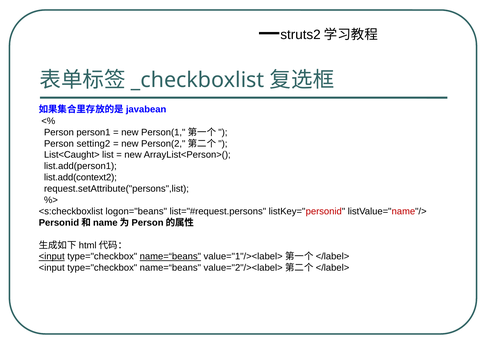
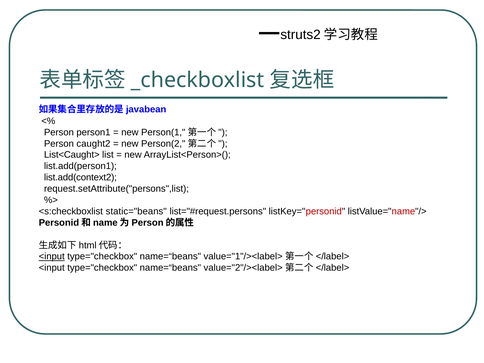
setting2: setting2 -> caught2
logon="beans: logon="beans -> static="beans
name=“beans at (170, 257) underline: present -> none
